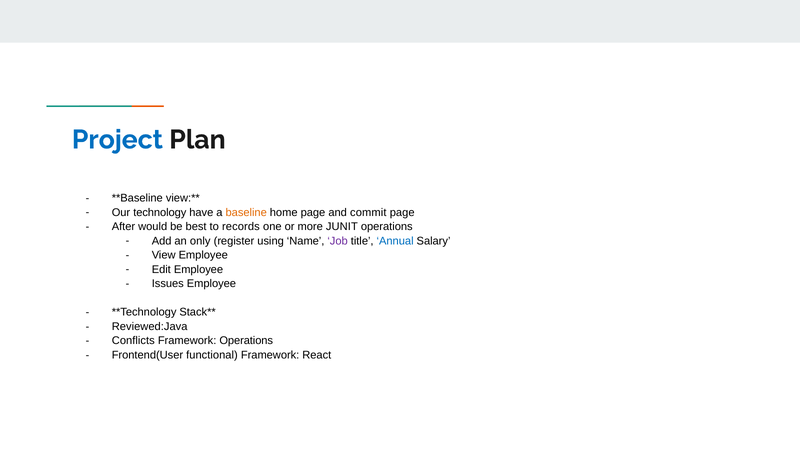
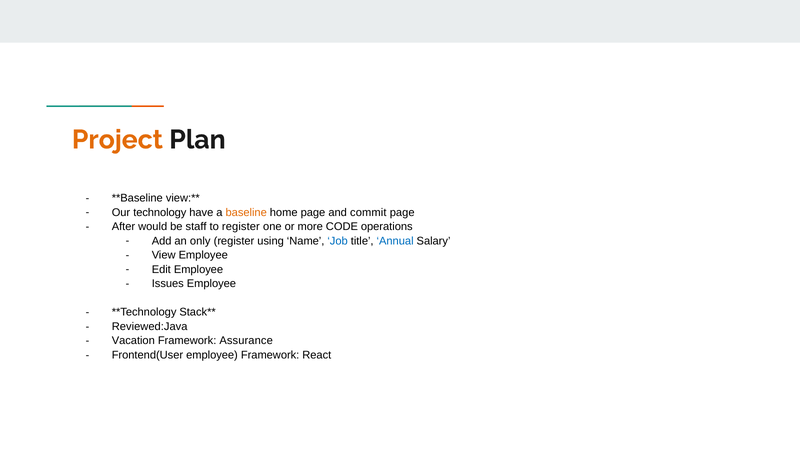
Project colour: blue -> orange
best: best -> staff
to records: records -> register
JUNIT: JUNIT -> CODE
Job colour: purple -> blue
Conflicts: Conflicts -> Vacation
Framework Operations: Operations -> Assurance
Frontend(User functional: functional -> employee
